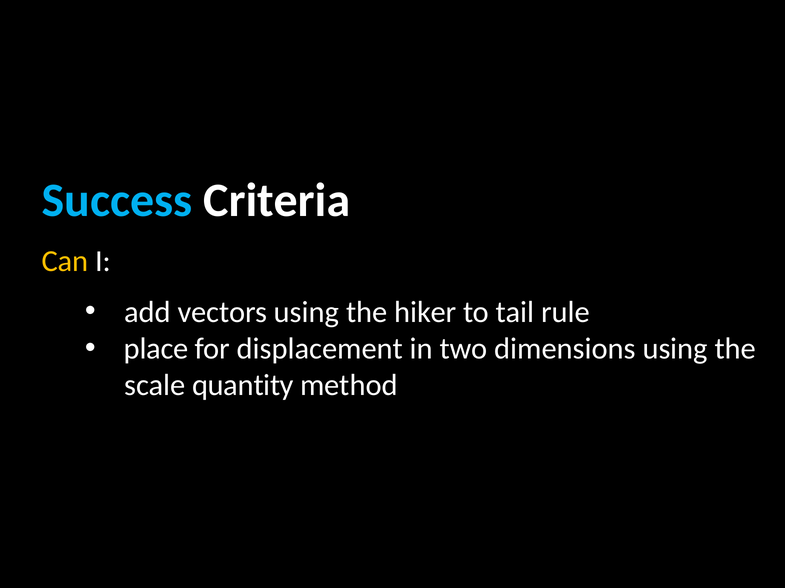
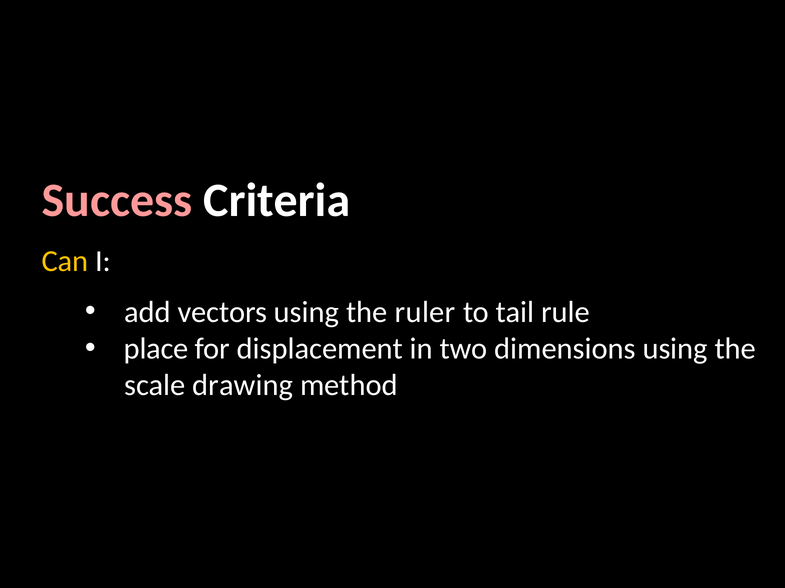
Success colour: light blue -> pink
hiker: hiker -> ruler
quantity: quantity -> drawing
